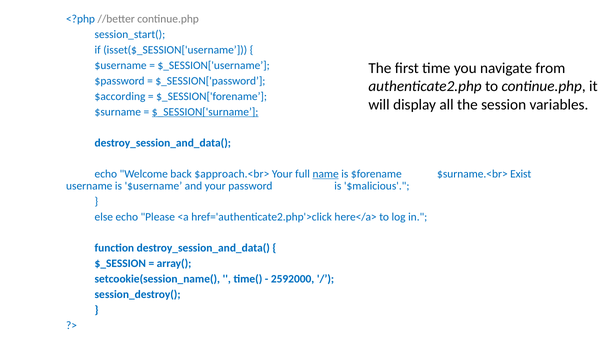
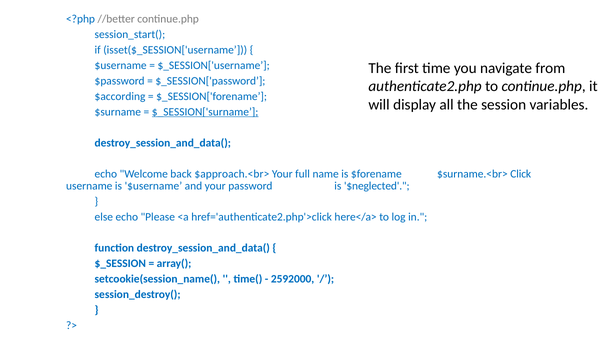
name underline: present -> none
Exist: Exist -> Click
$malicious: $malicious -> $neglected
